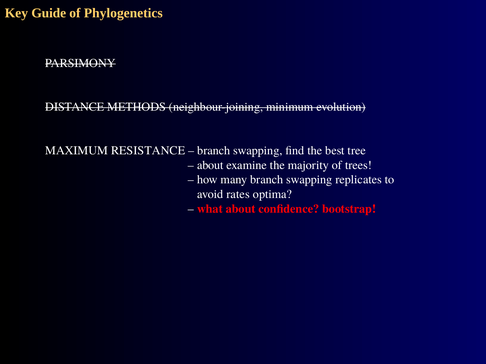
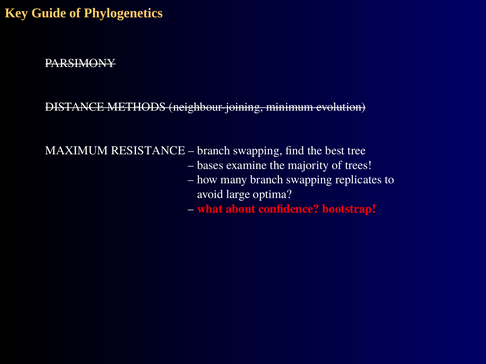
about at (210, 165): about -> bases
rates: rates -> large
